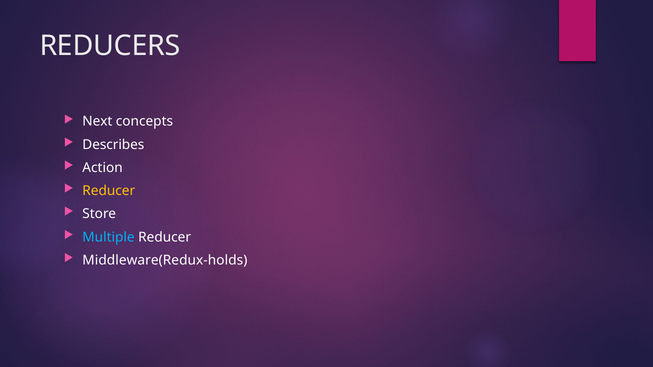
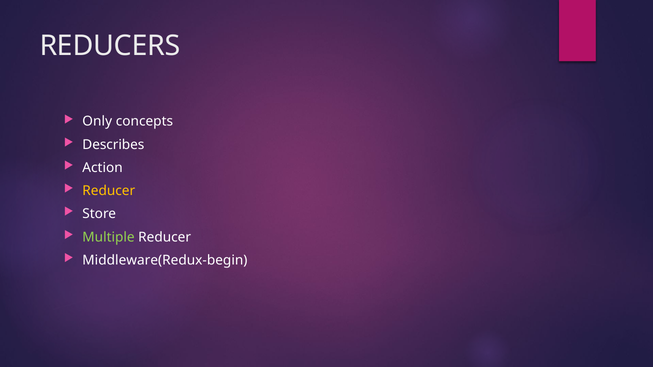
Next: Next -> Only
Multiple colour: light blue -> light green
Middleware(Redux-holds: Middleware(Redux-holds -> Middleware(Redux-begin
